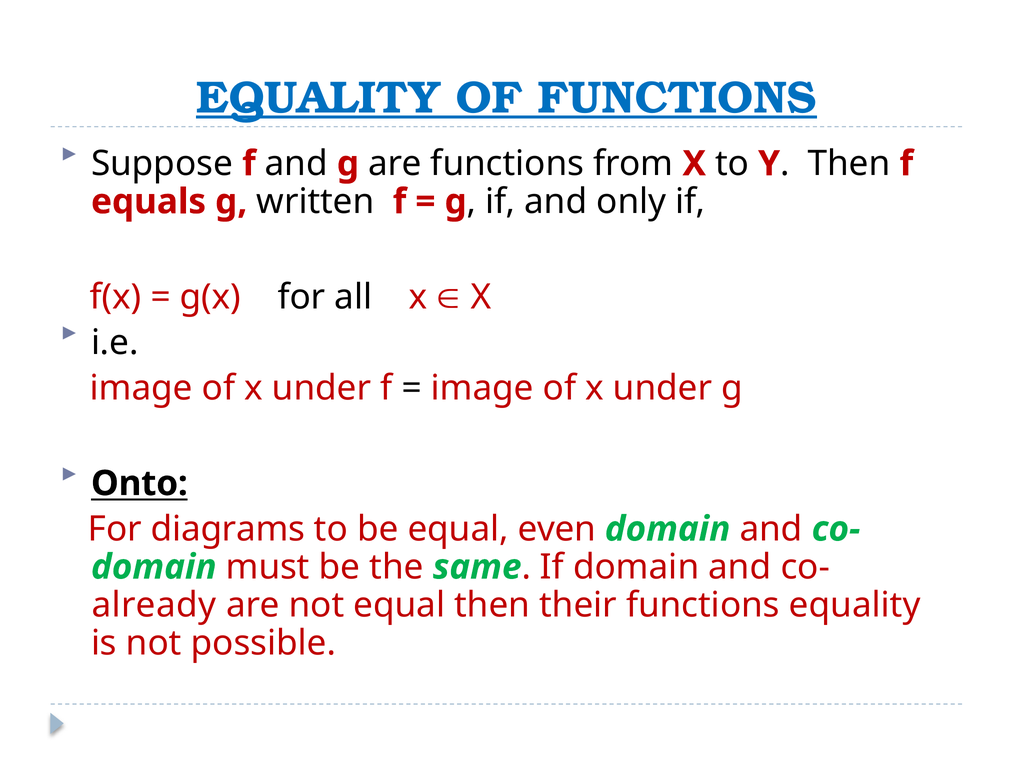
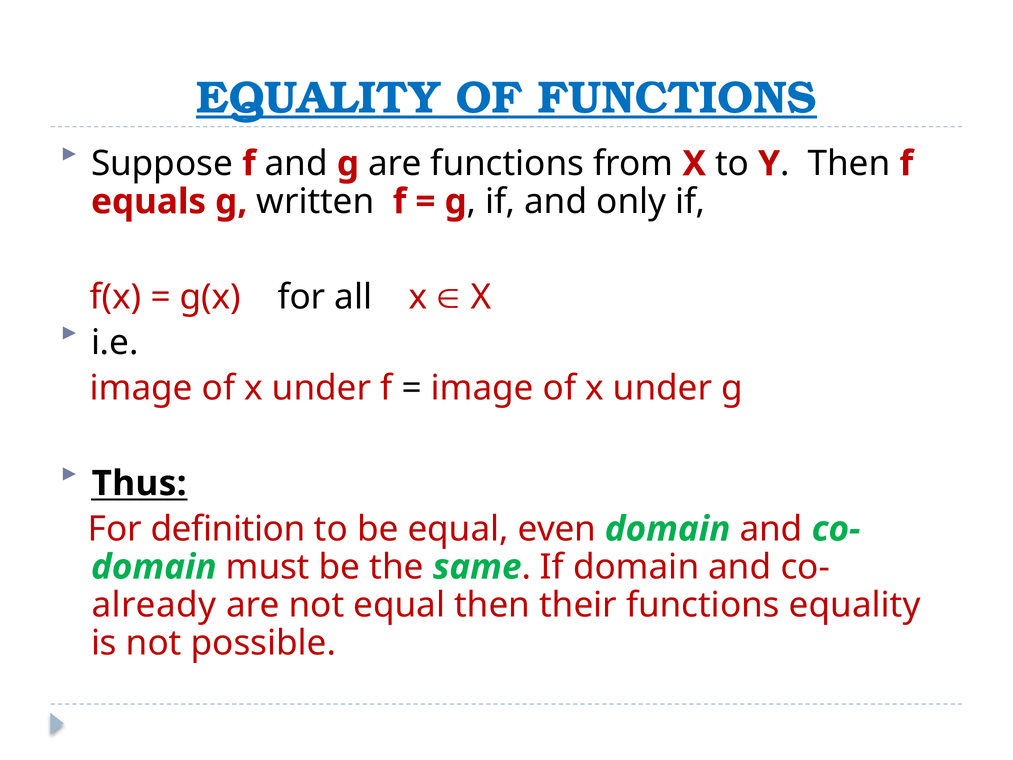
Onto: Onto -> Thus
diagrams: diagrams -> definition
